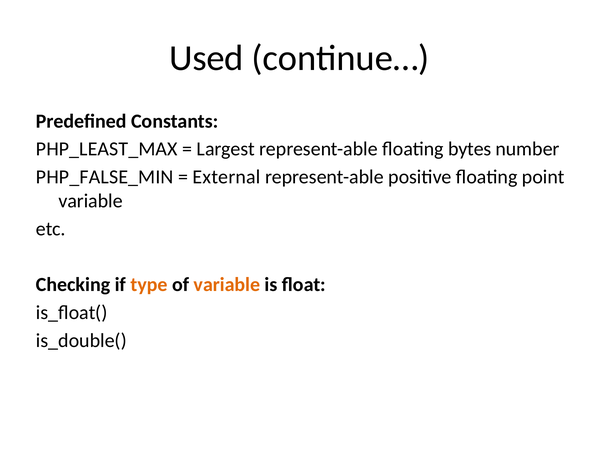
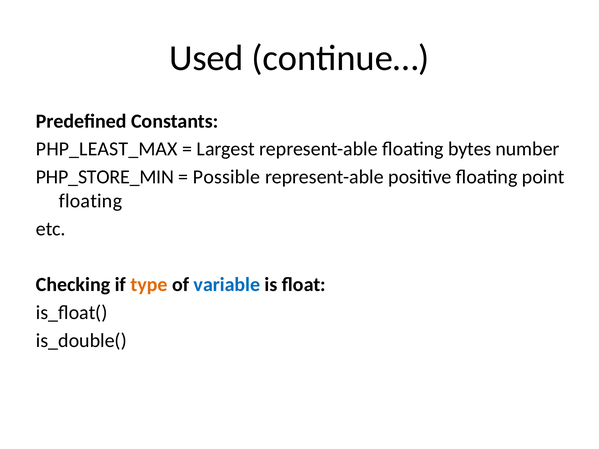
PHP_FALSE_MIN: PHP_FALSE_MIN -> PHP_STORE_MIN
External: External -> Possible
variable at (91, 201): variable -> floating
variable at (227, 285) colour: orange -> blue
